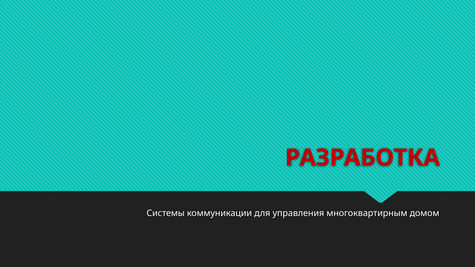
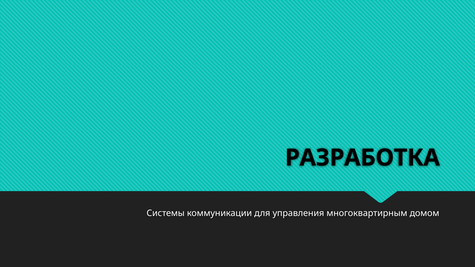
РАЗРАБОТКА colour: red -> black
